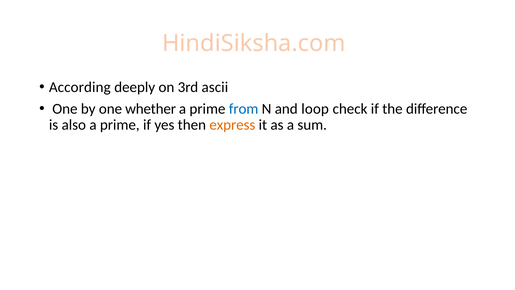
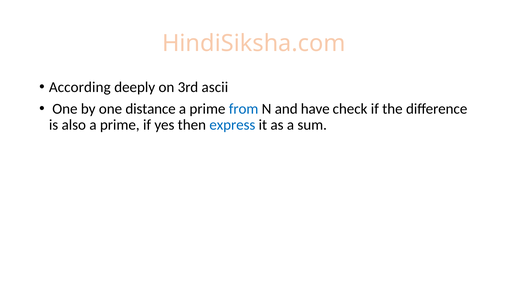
whether: whether -> distance
loop: loop -> have
express colour: orange -> blue
